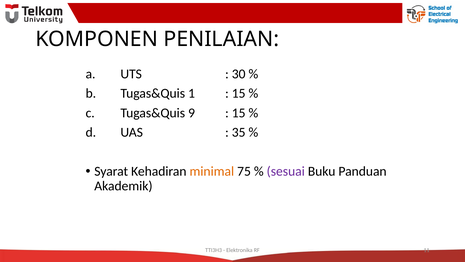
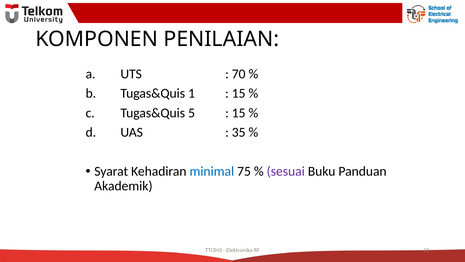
30: 30 -> 70
9: 9 -> 5
minimal colour: orange -> blue
